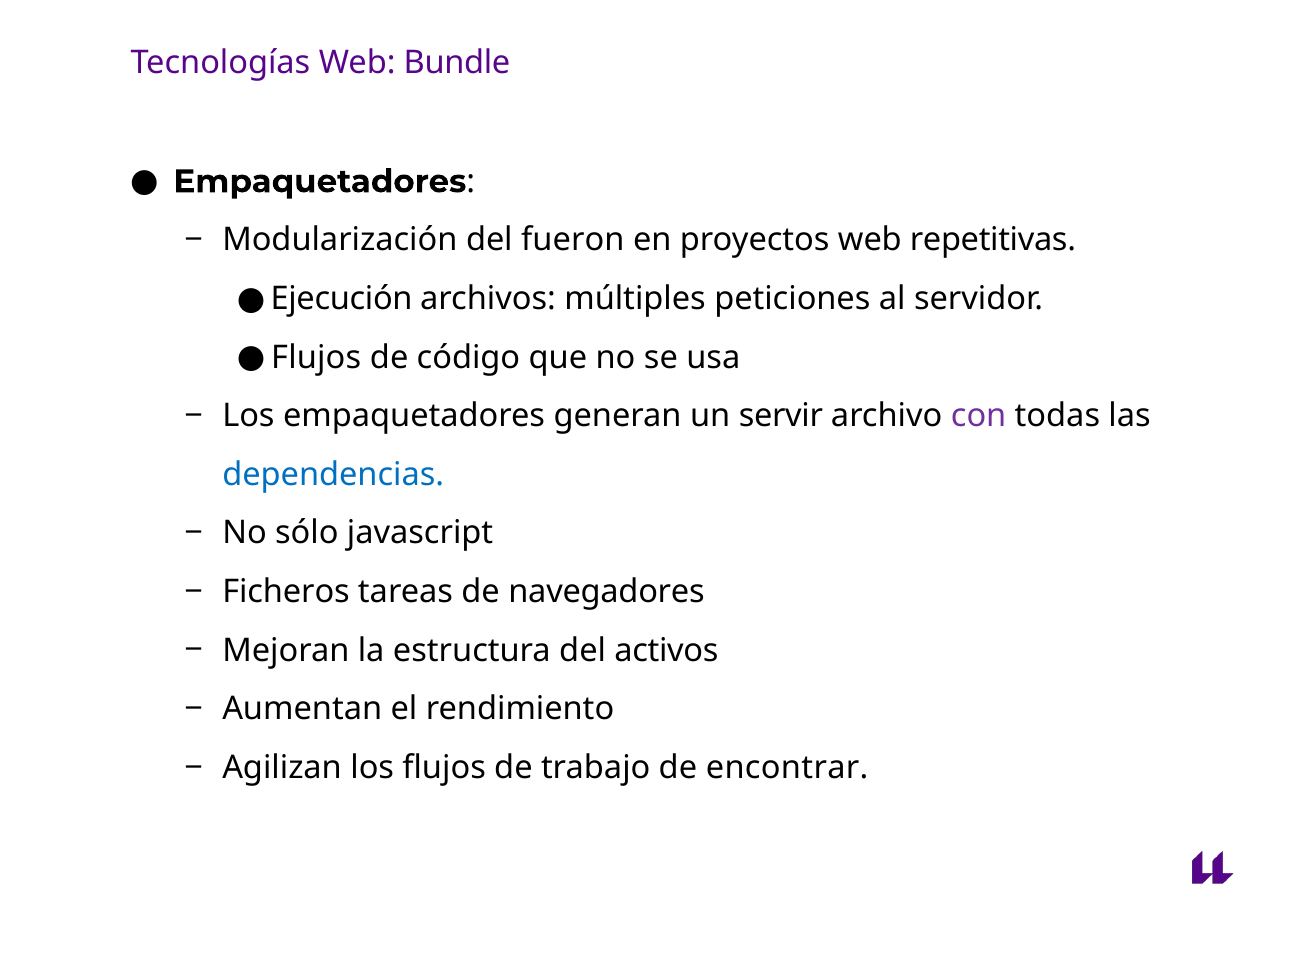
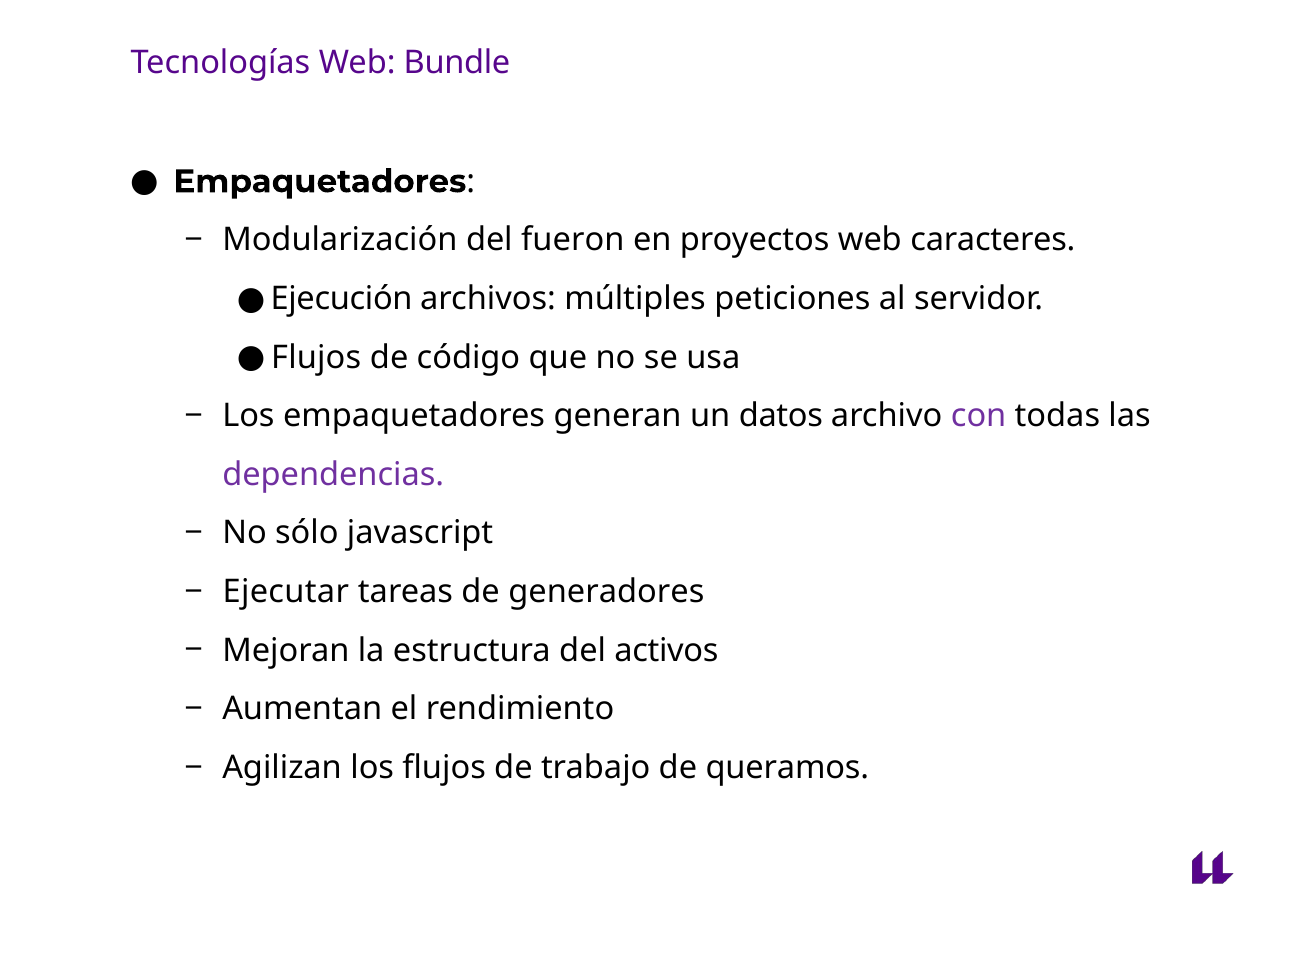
repetitivas: repetitivas -> caracteres
servir: servir -> datos
dependencias colour: blue -> purple
Ficheros: Ficheros -> Ejecutar
navegadores: navegadores -> generadores
encontrar: encontrar -> queramos
